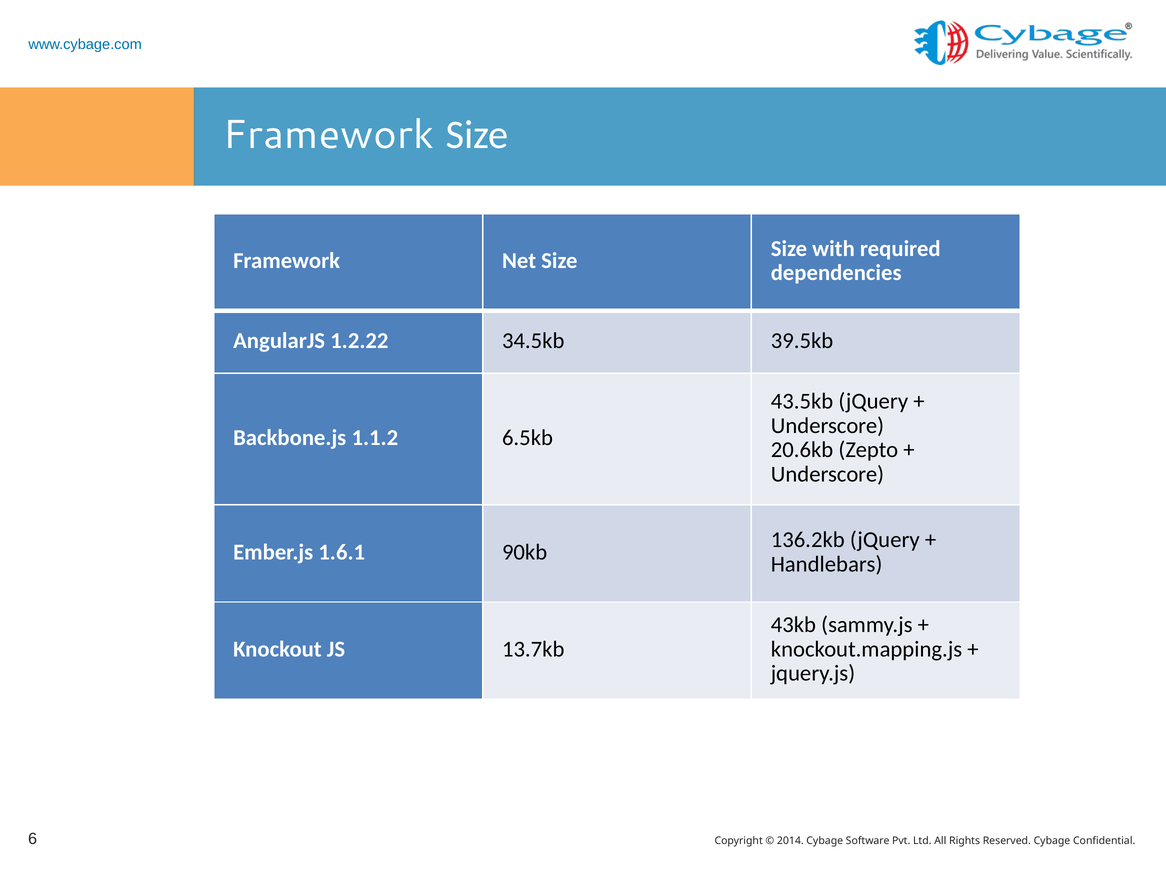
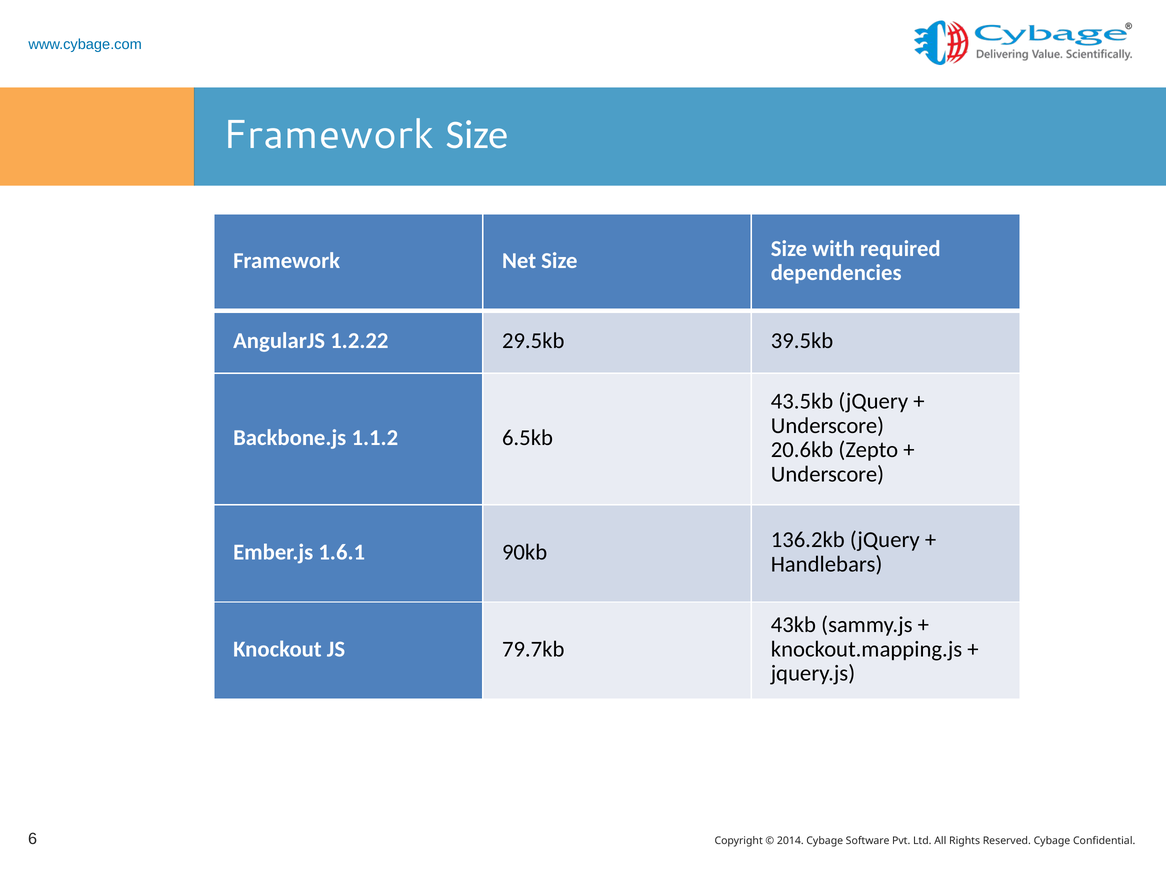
34.5kb: 34.5kb -> 29.5kb
13.7kb: 13.7kb -> 79.7kb
